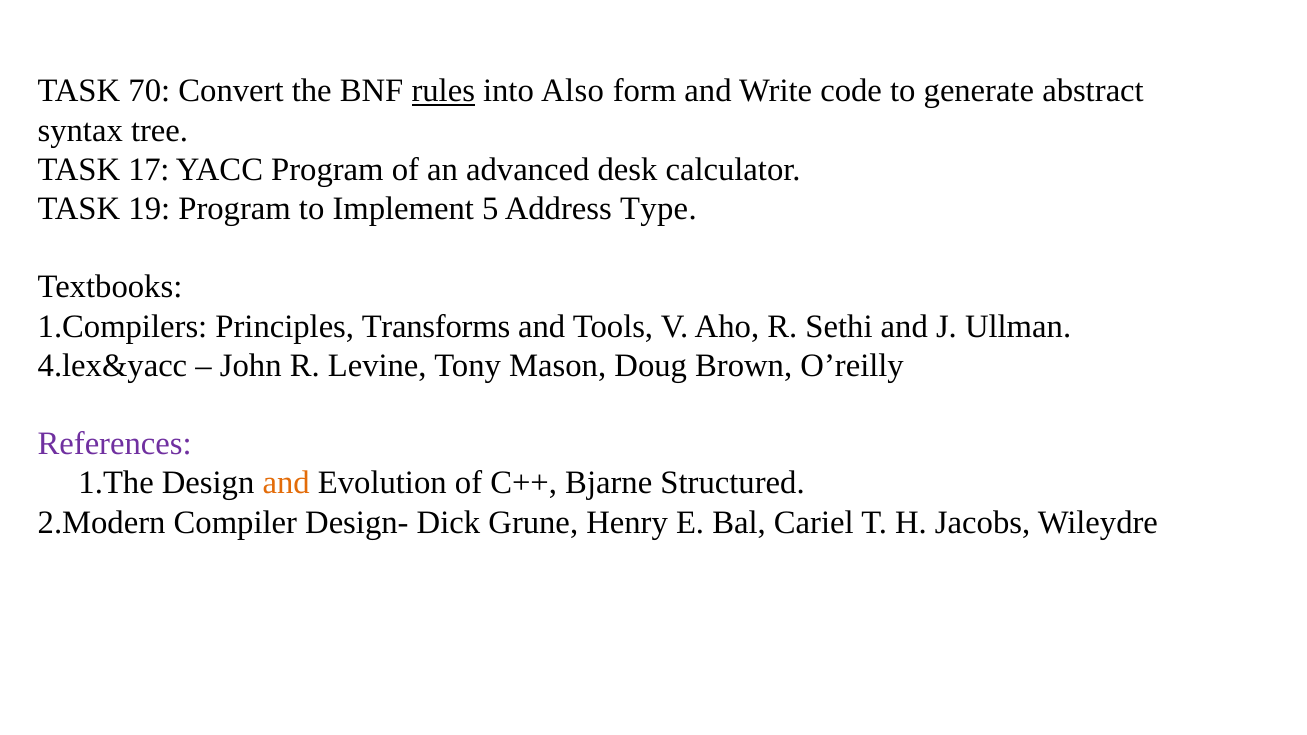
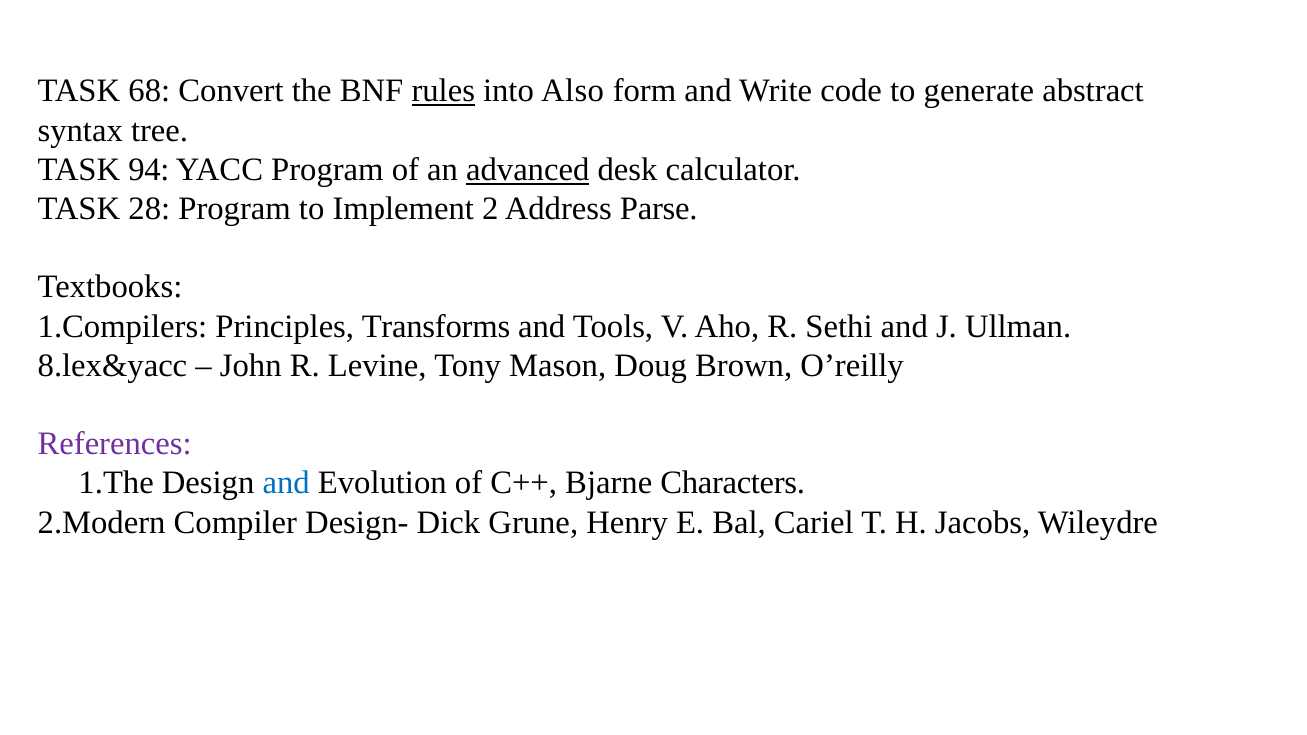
70: 70 -> 68
17: 17 -> 94
advanced underline: none -> present
19: 19 -> 28
5: 5 -> 2
Type: Type -> Parse
4.lex&yacc: 4.lex&yacc -> 8.lex&yacc
and at (286, 483) colour: orange -> blue
Structured: Structured -> Characters
